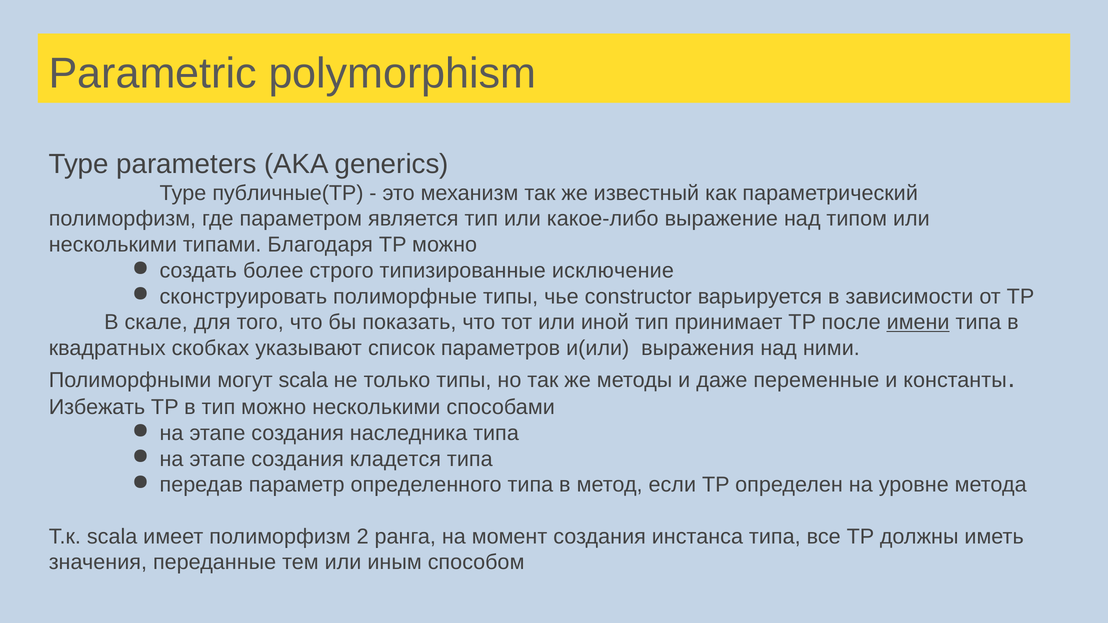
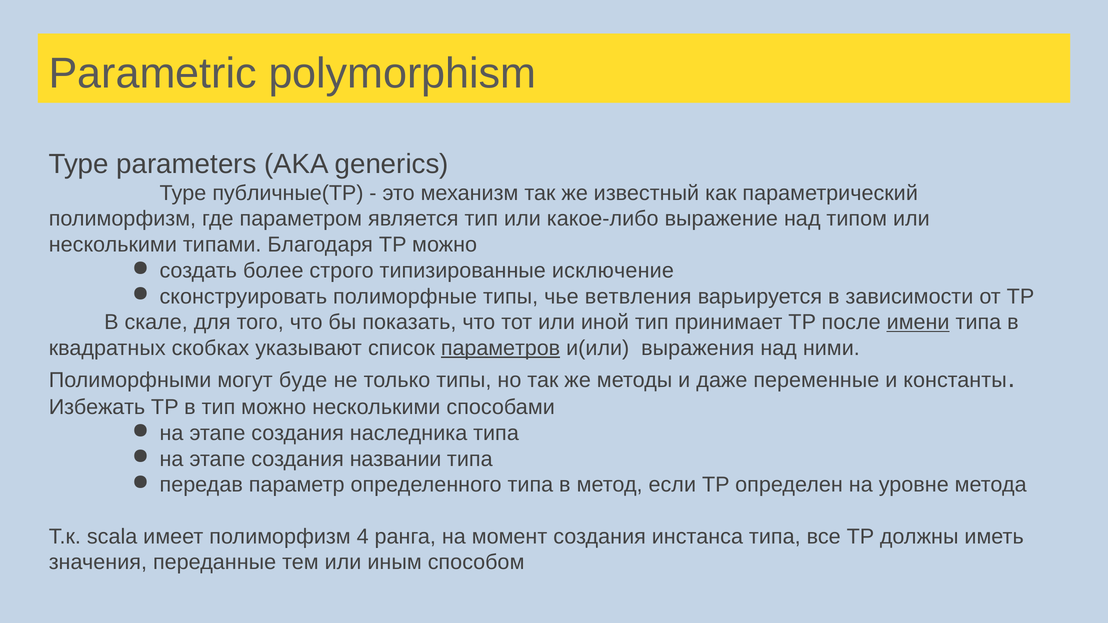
constructor: constructor -> ветвления
параметров underline: none -> present
могут scala: scala -> буде
кладется: кладется -> названии
2: 2 -> 4
